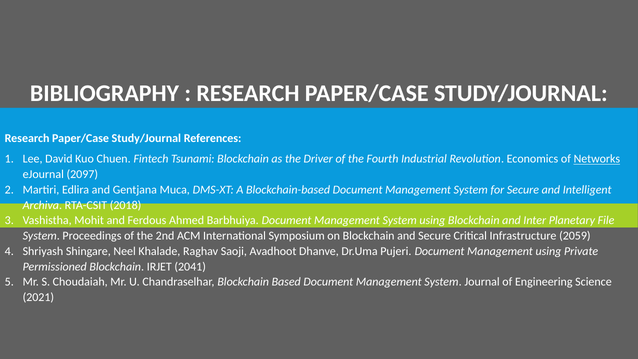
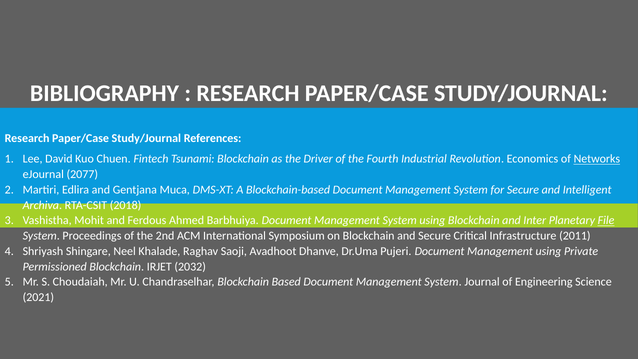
2097: 2097 -> 2077
File underline: none -> present
2059: 2059 -> 2011
2041: 2041 -> 2032
